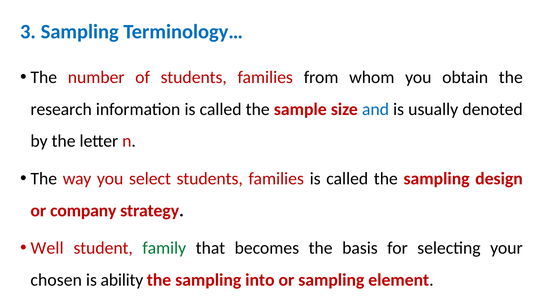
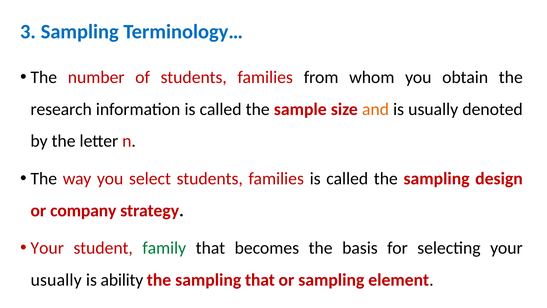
and colour: blue -> orange
Well at (47, 248): Well -> Your
chosen at (56, 280): chosen -> usually
sampling into: into -> that
